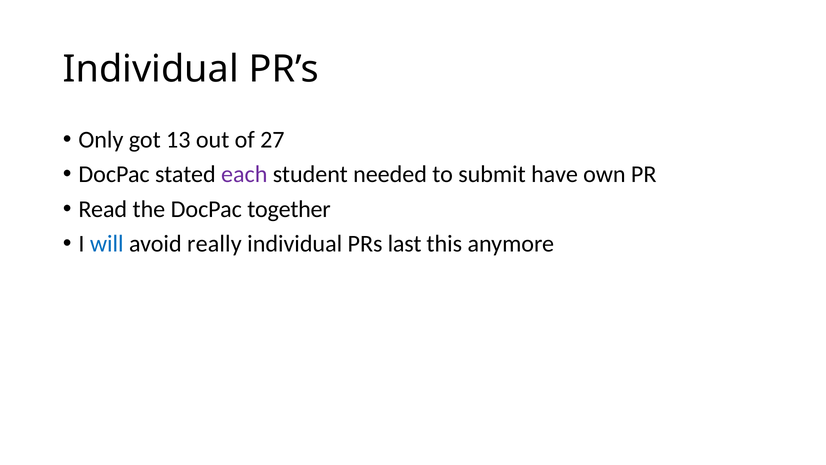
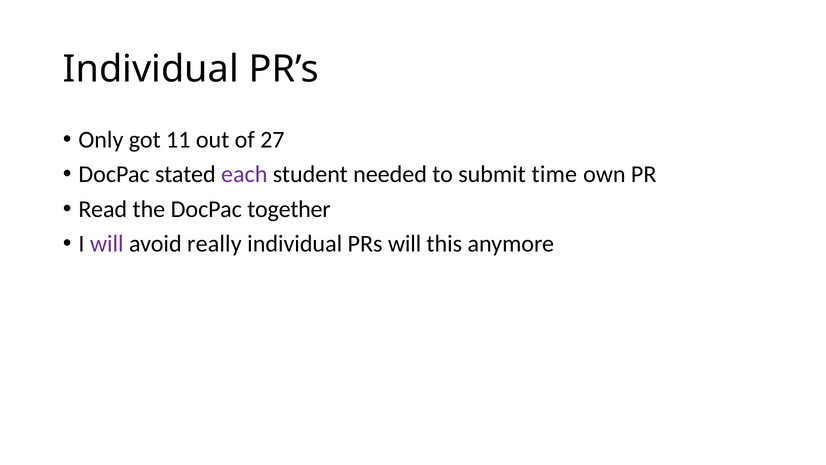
13: 13 -> 11
have: have -> time
will at (107, 244) colour: blue -> purple
PRs last: last -> will
